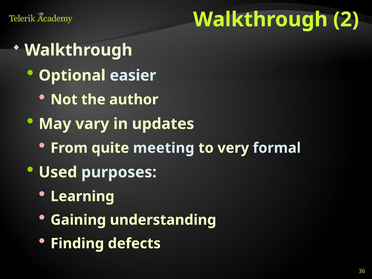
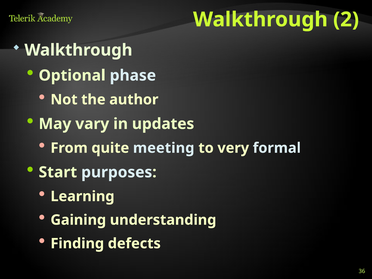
easier: easier -> phase
Used: Used -> Start
